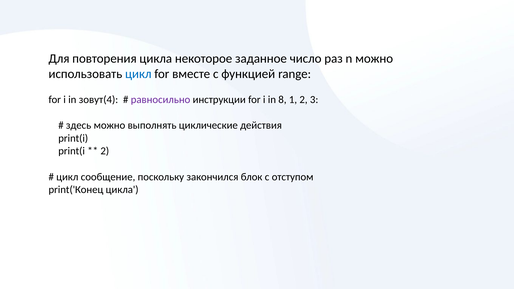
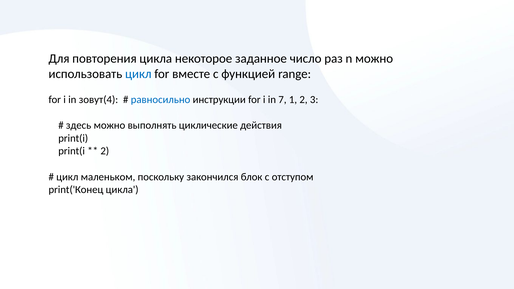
равносильно colour: purple -> blue
8: 8 -> 7
сообщение: сообщение -> маленьком
